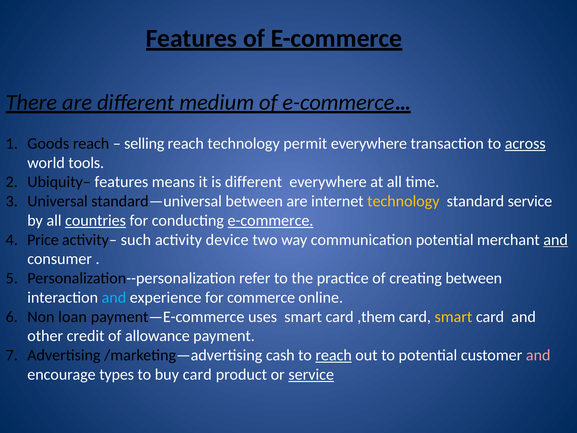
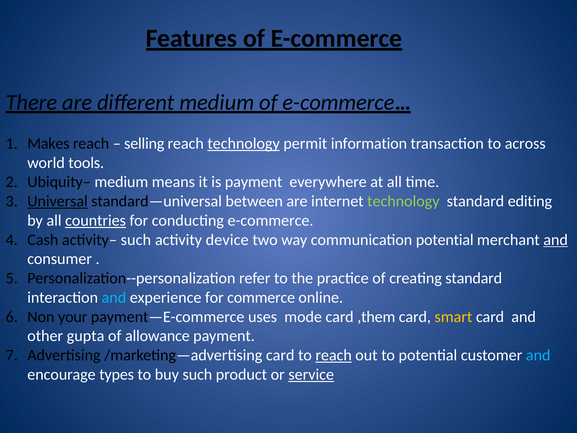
Goods: Goods -> Makes
technology at (244, 143) underline: none -> present
permit everywhere: everywhere -> information
across underline: present -> none
Ubiquity– features: features -> medium
is different: different -> payment
Universal underline: none -> present
technology at (403, 201) colour: yellow -> light green
standard service: service -> editing
e-commerce at (270, 220) underline: present -> none
Price: Price -> Cash
creating between: between -> standard
loan: loan -> your
uses smart: smart -> mode
credit: credit -> gupta
/marketing—advertising cash: cash -> card
and at (538, 355) colour: pink -> light blue
buy card: card -> such
